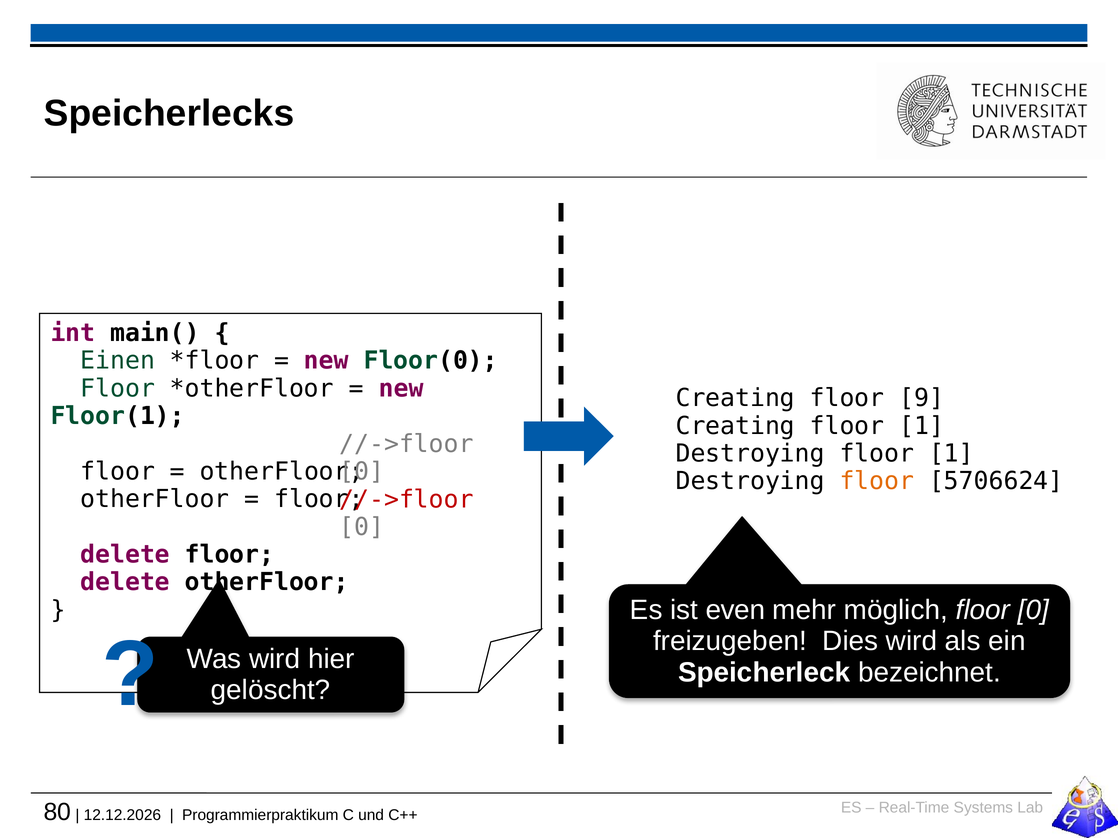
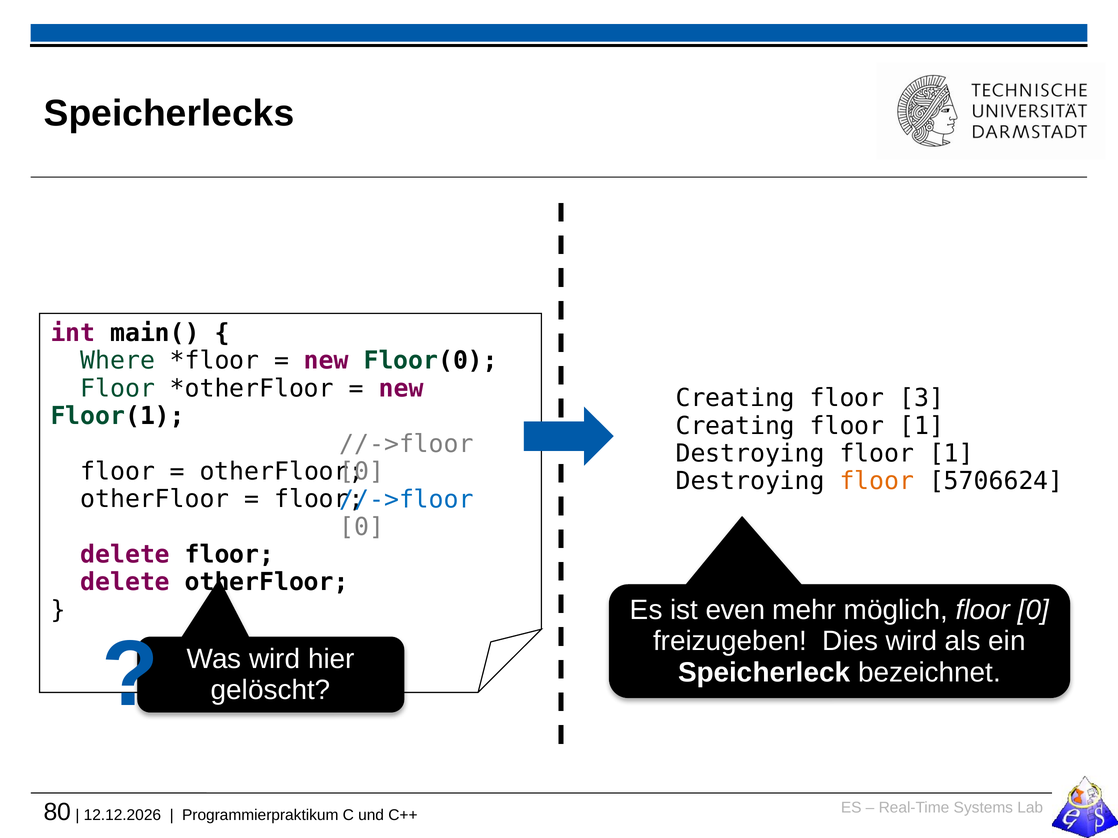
Einen: Einen -> Where
9: 9 -> 3
//->floor at (407, 500) colour: red -> blue
